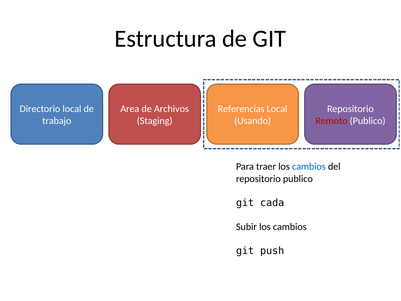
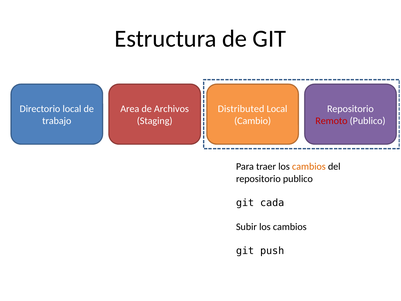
Referencias: Referencias -> Distributed
Usando: Usando -> Cambio
cambios at (309, 167) colour: blue -> orange
